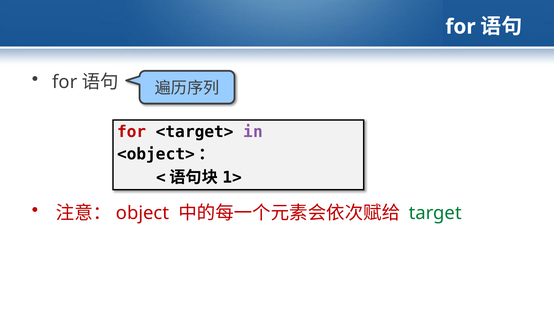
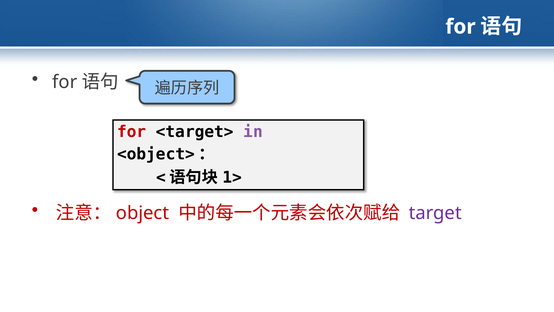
target colour: green -> purple
